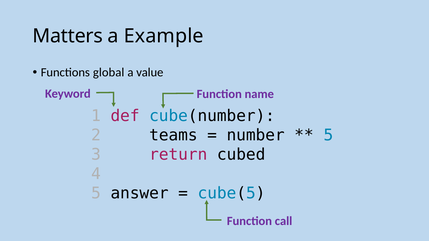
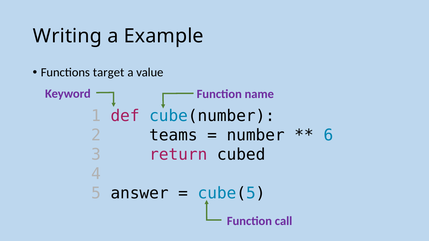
Matters: Matters -> Writing
global: global -> target
5 at (328, 135): 5 -> 6
